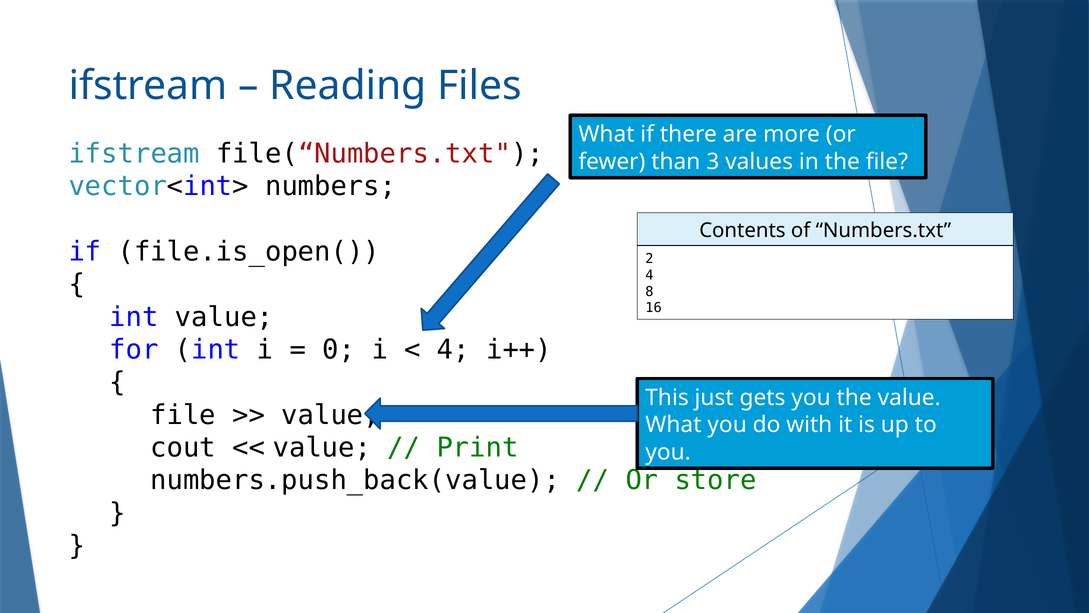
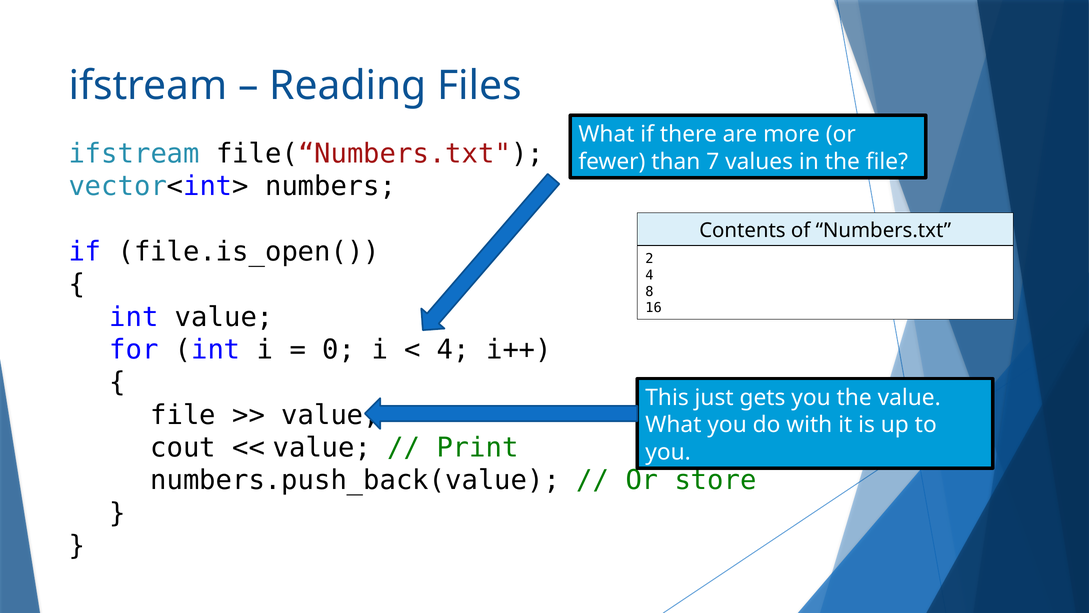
3: 3 -> 7
